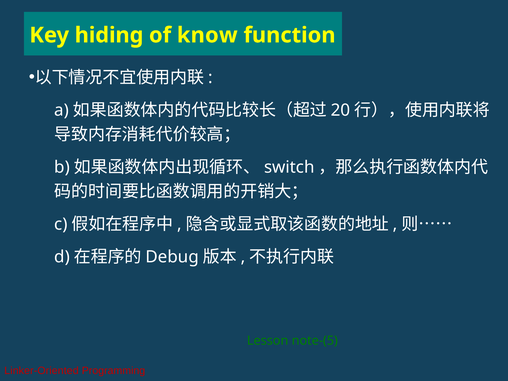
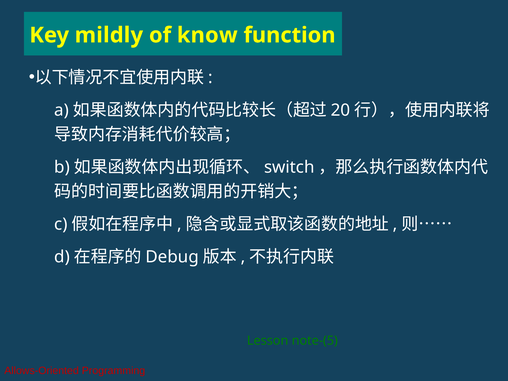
hiding: hiding -> mildly
Linker-Oriented: Linker-Oriented -> Allows-Oriented
